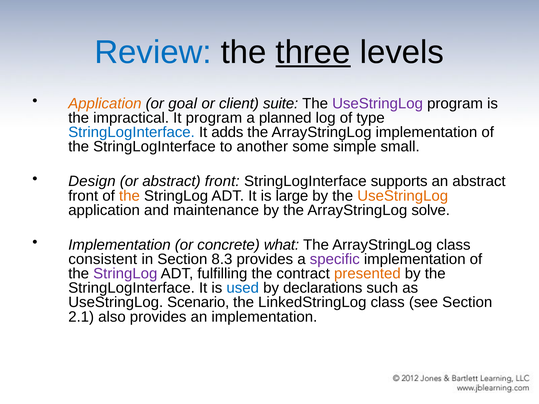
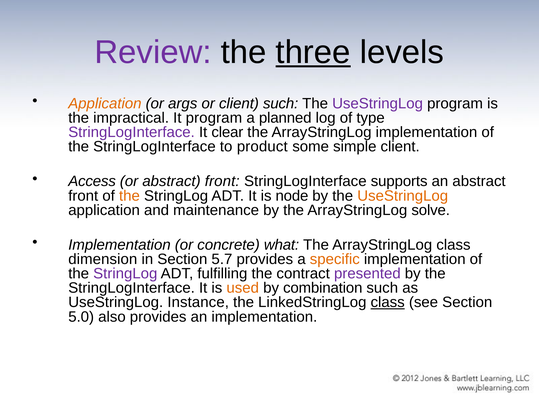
Review colour: blue -> purple
goal: goal -> args
client suite: suite -> such
StringLogInterface at (132, 132) colour: blue -> purple
adds: adds -> clear
another: another -> product
simple small: small -> client
Design: Design -> Access
large: large -> node
consistent: consistent -> dimension
8.3: 8.3 -> 5.7
specific colour: purple -> orange
presented colour: orange -> purple
used colour: blue -> orange
declarations: declarations -> combination
Scenario: Scenario -> Instance
class at (388, 303) underline: none -> present
2.1: 2.1 -> 5.0
